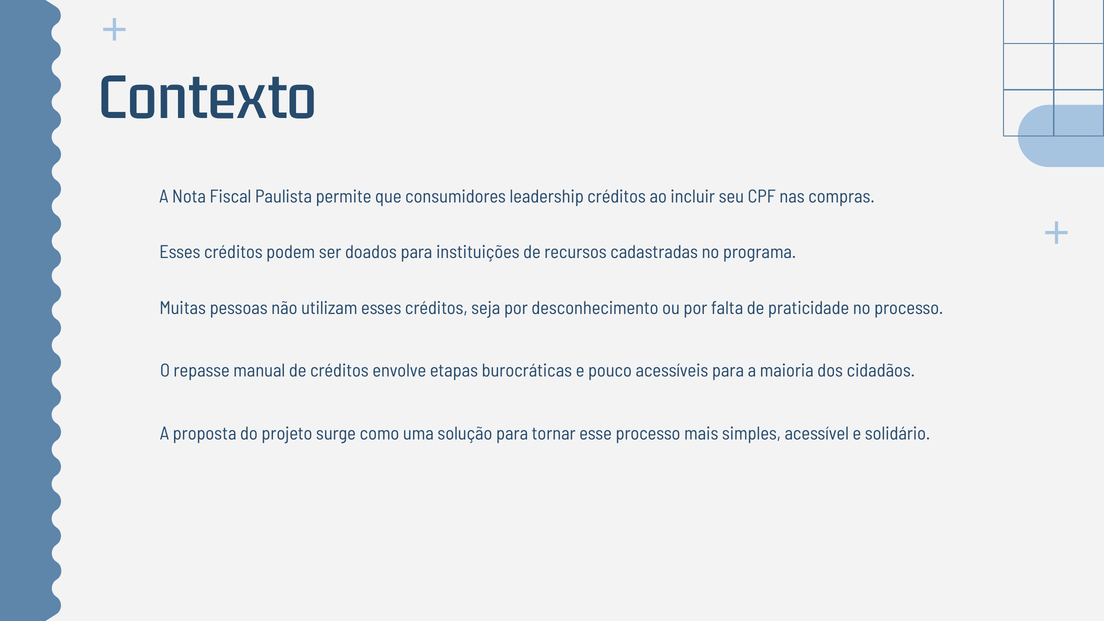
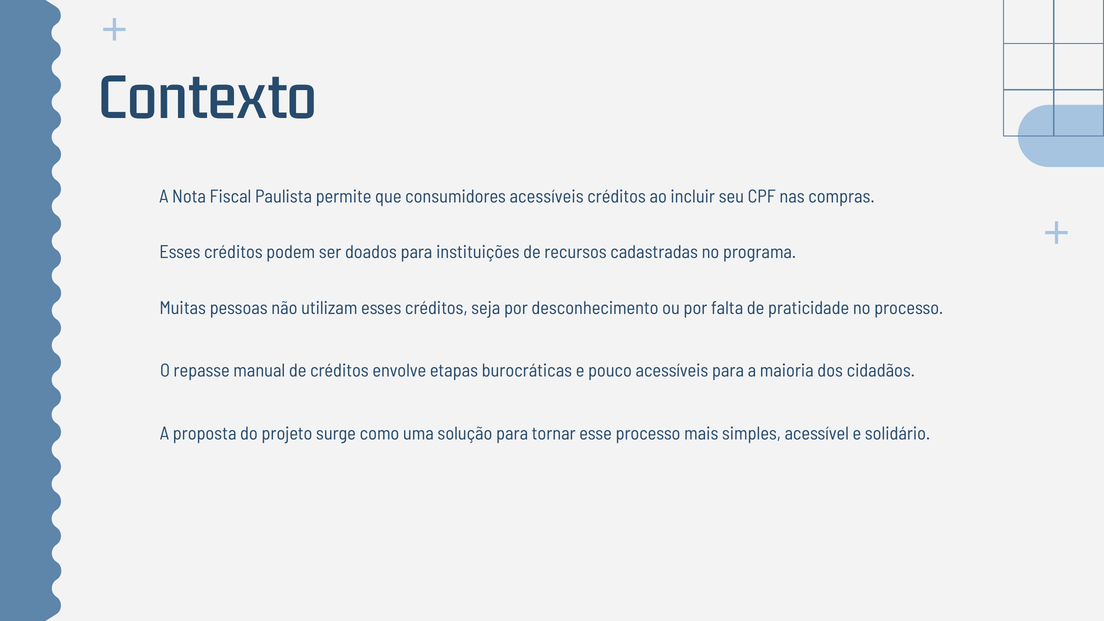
consumidores leadership: leadership -> acessíveis
